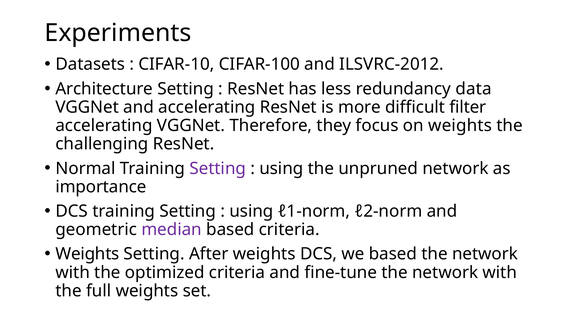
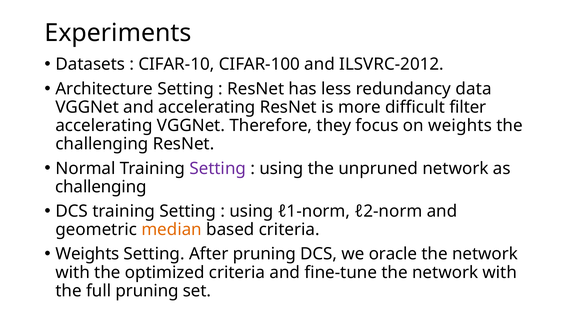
importance at (101, 187): importance -> challenging
median colour: purple -> orange
After weights: weights -> pruning
we based: based -> oracle
full weights: weights -> pruning
